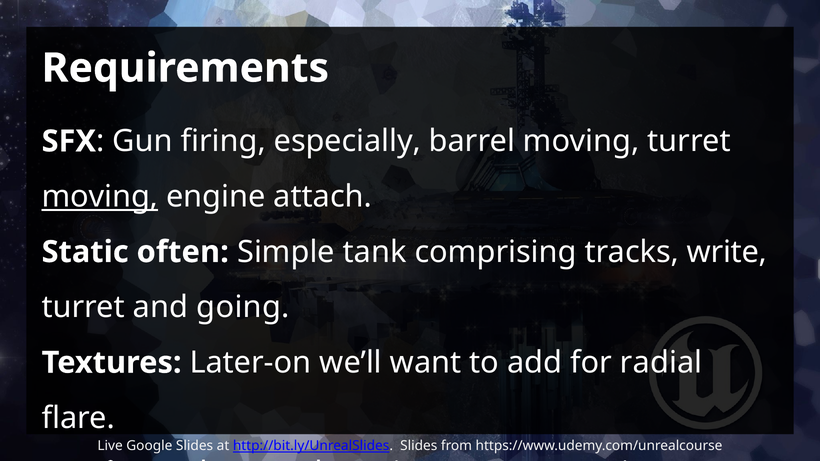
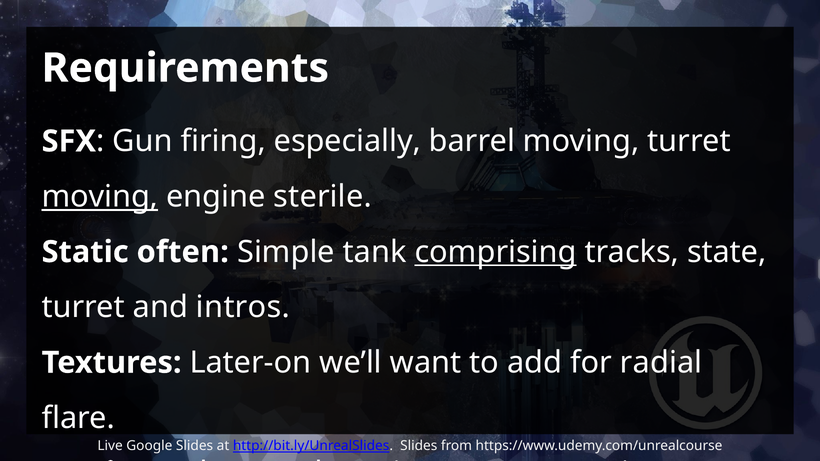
attach: attach -> sterile
comprising underline: none -> present
write: write -> state
going: going -> intros
